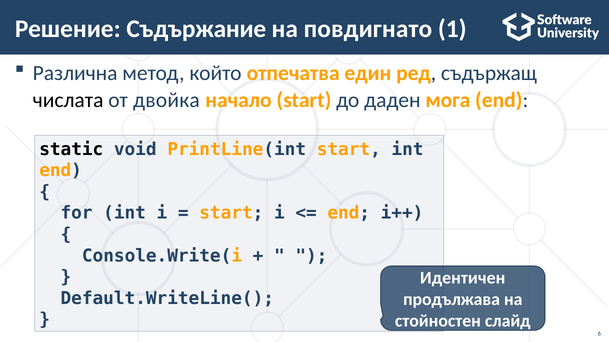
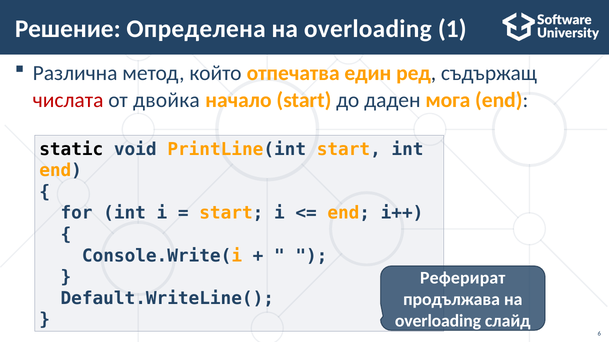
Съдържание: Съдържание -> Определена
повдигнато at (368, 29): повдигнато -> overloading
числата colour: black -> red
Идентичен: Идентичен -> Реферират
стойностен at (438, 321): стойностен -> overloading
